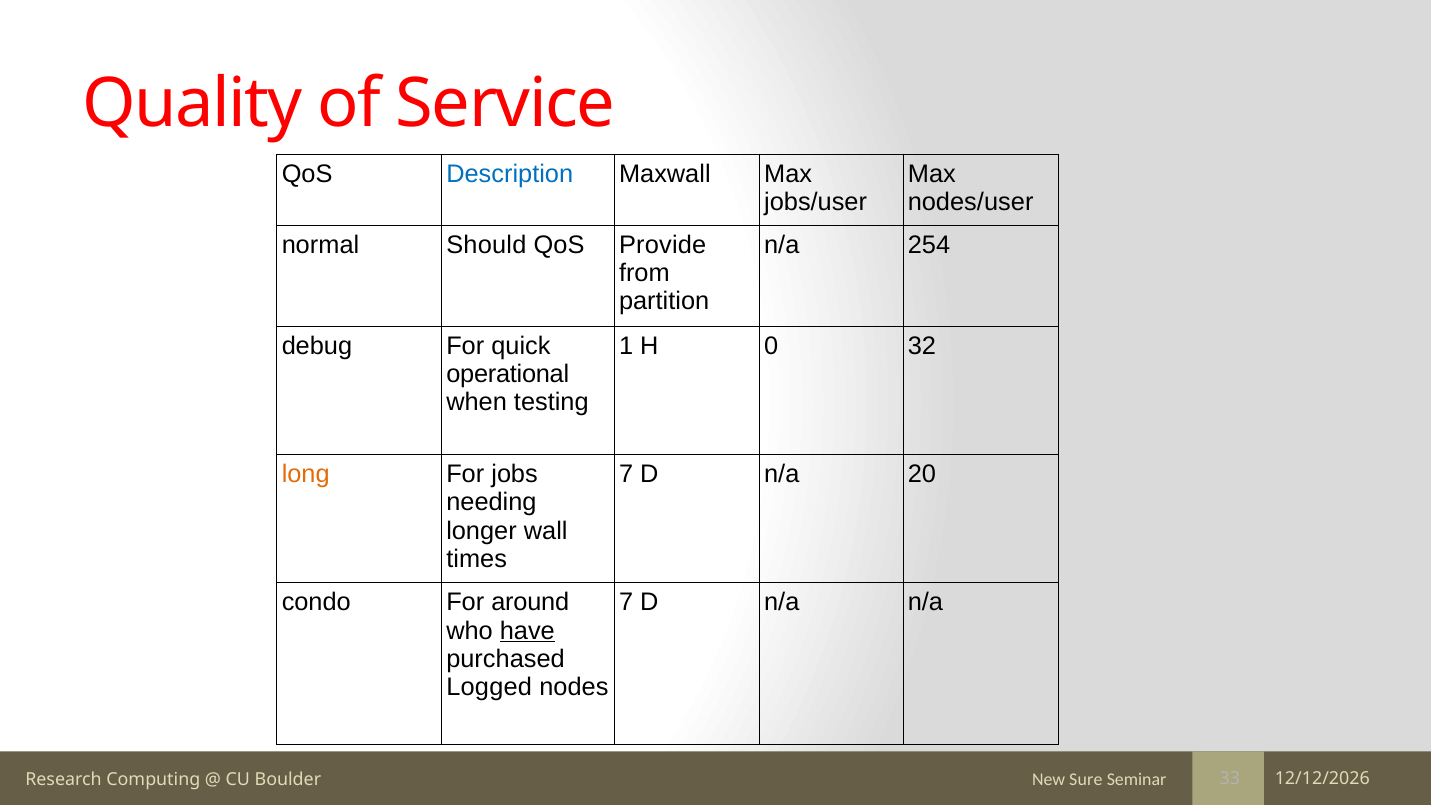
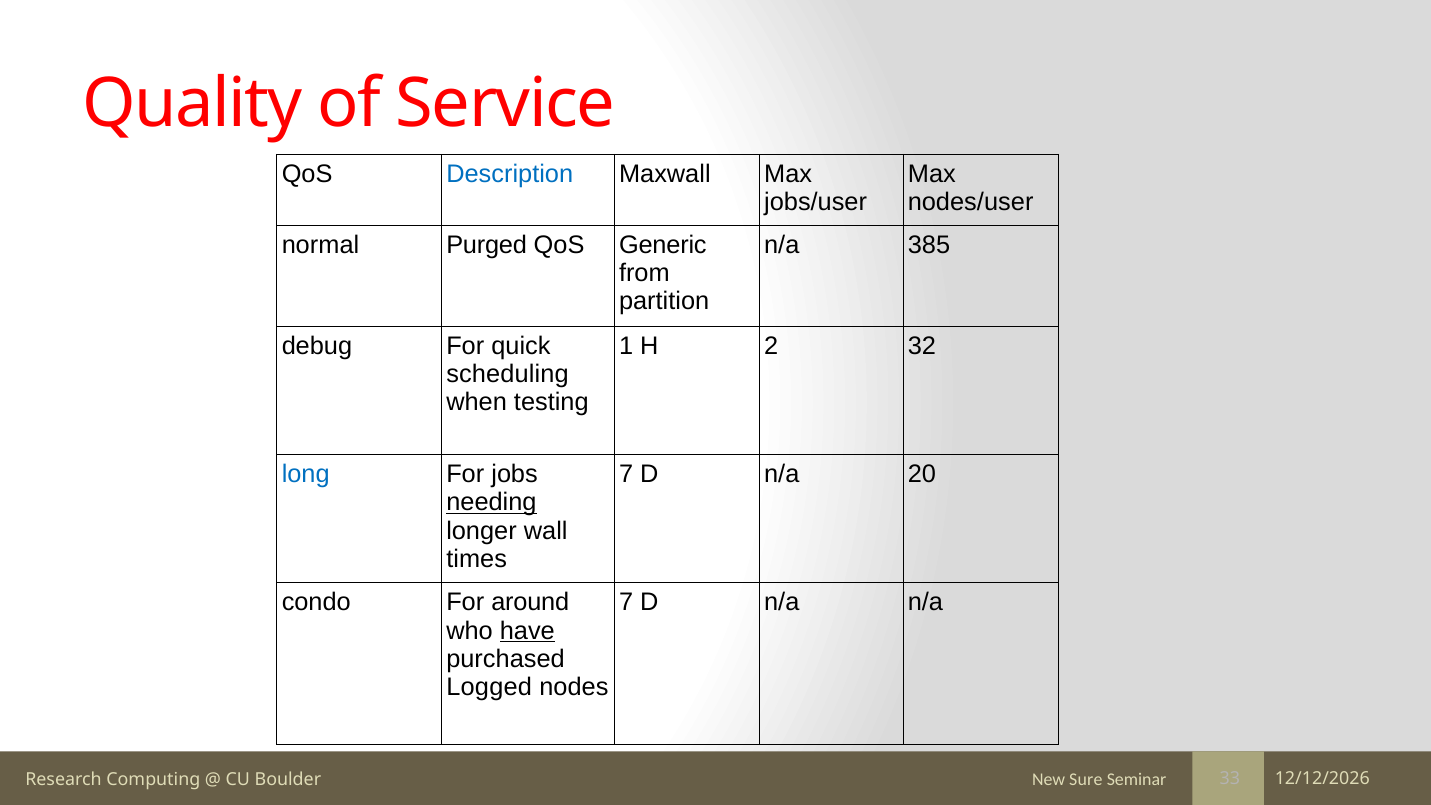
Should: Should -> Purged
Provide: Provide -> Generic
254: 254 -> 385
0: 0 -> 2
operational: operational -> scheduling
long colour: orange -> blue
needing underline: none -> present
